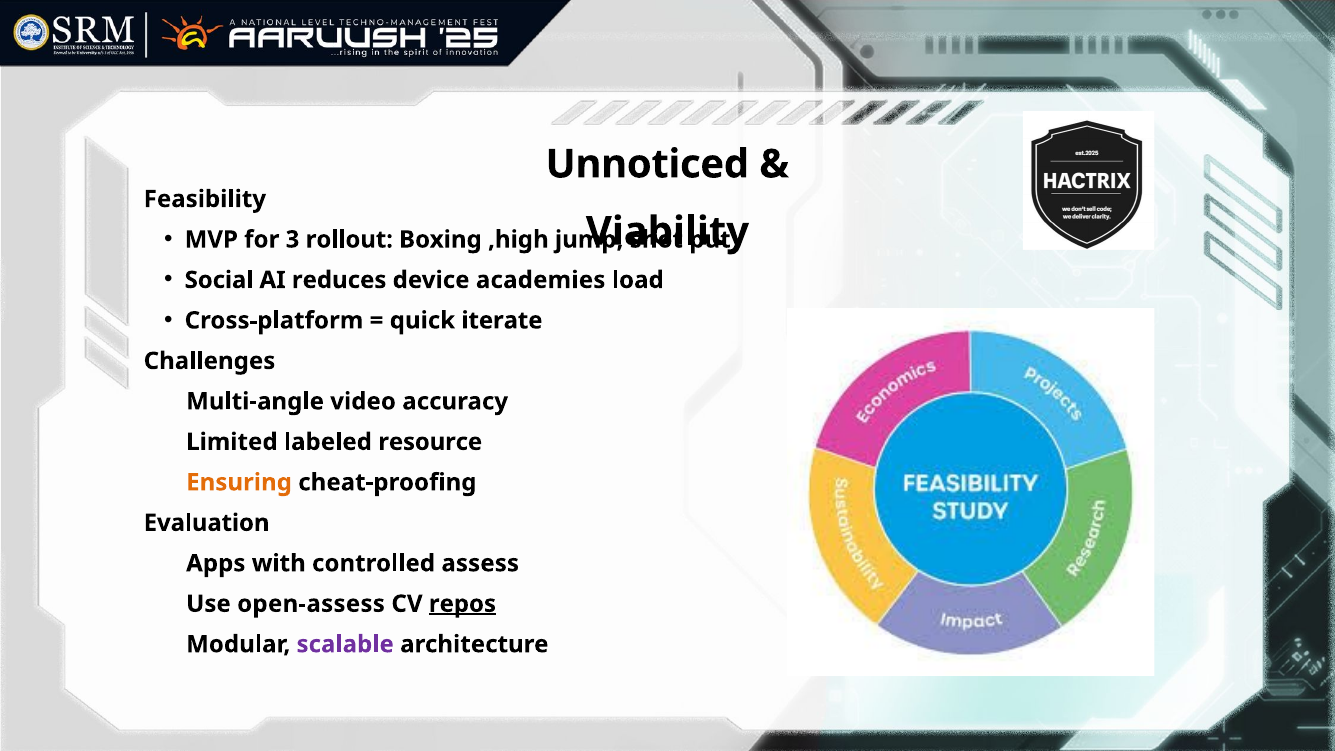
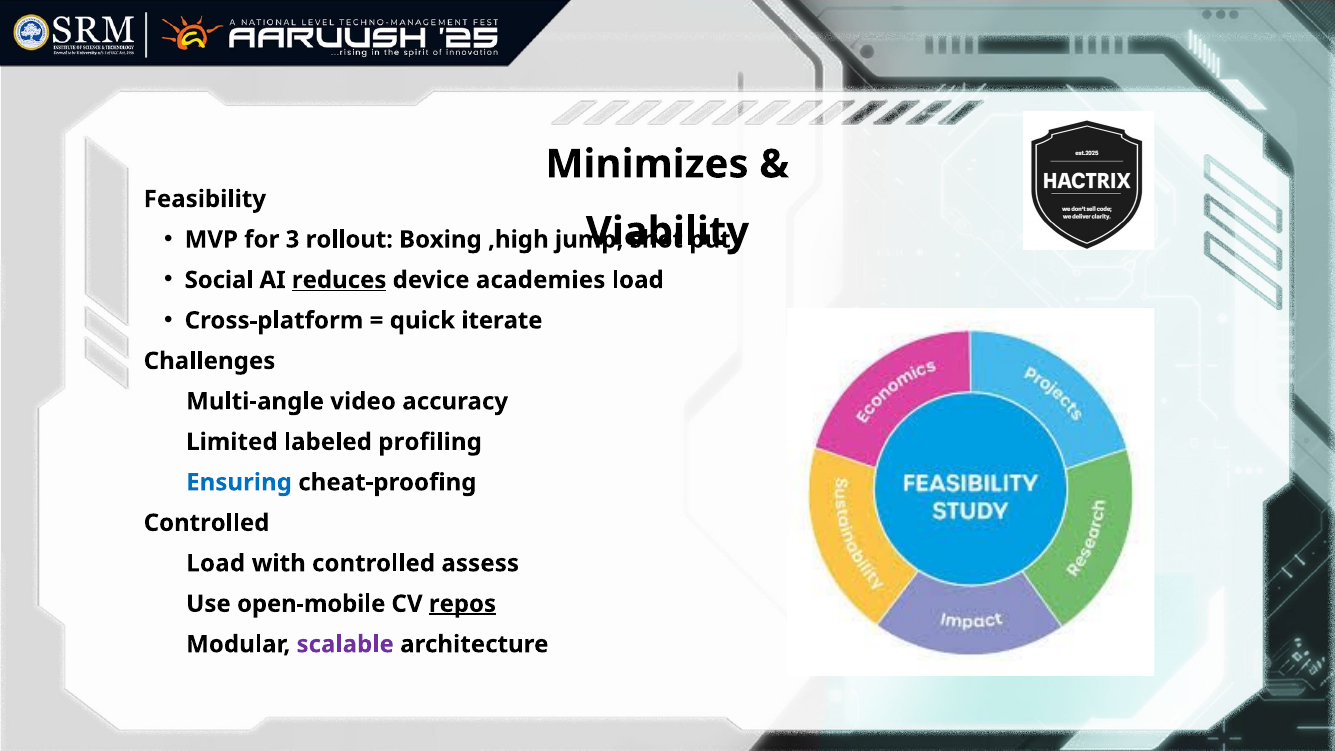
Unnoticed: Unnoticed -> Minimizes
reduces underline: none -> present
resource: resource -> profiling
Ensuring colour: orange -> blue
Evaluation at (207, 523): Evaluation -> Controlled
Apps at (216, 563): Apps -> Load
open-assess: open-assess -> open-mobile
